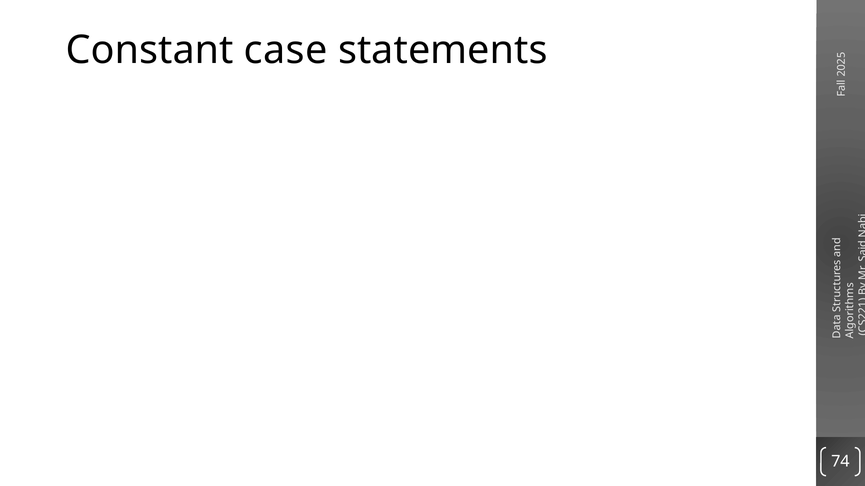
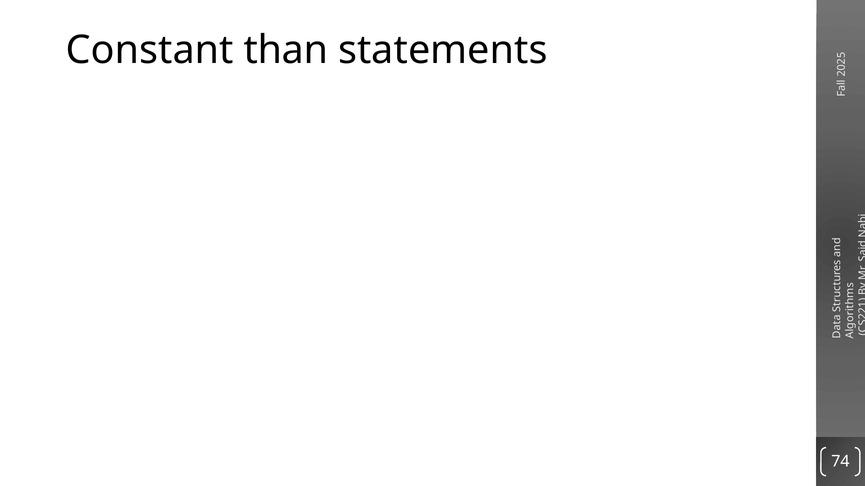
Constant case: case -> than
